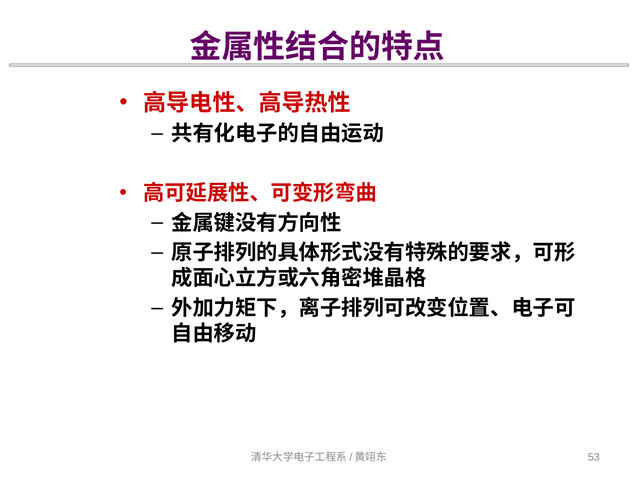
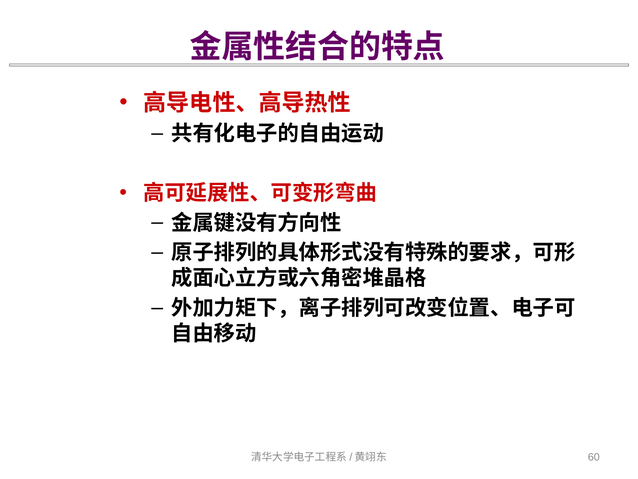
53: 53 -> 60
